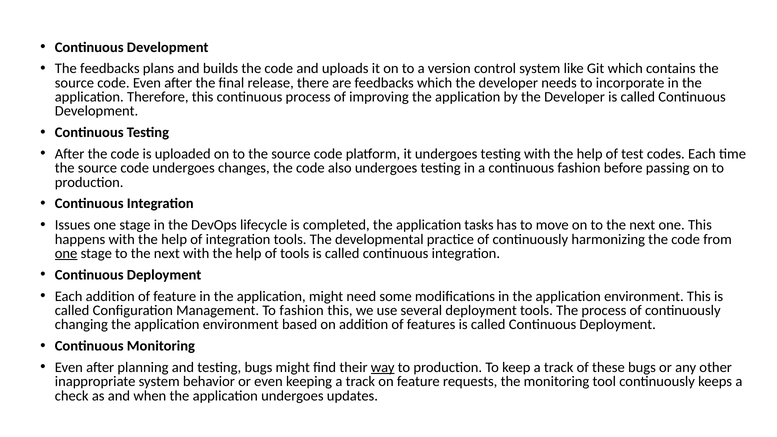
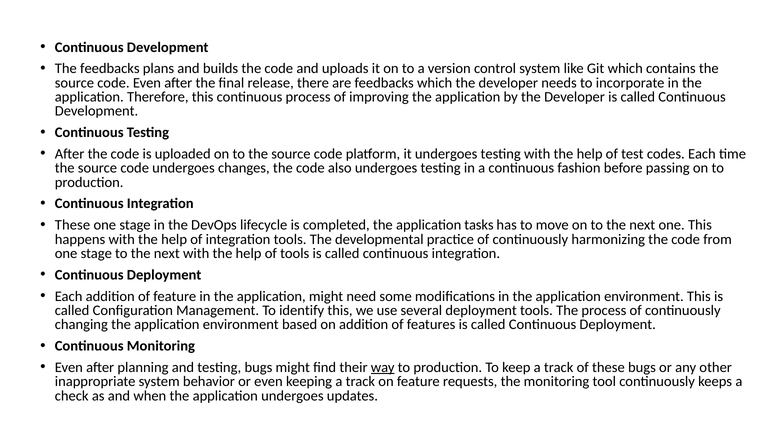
Issues at (73, 225): Issues -> These
one at (66, 253) underline: present -> none
To fashion: fashion -> identify
